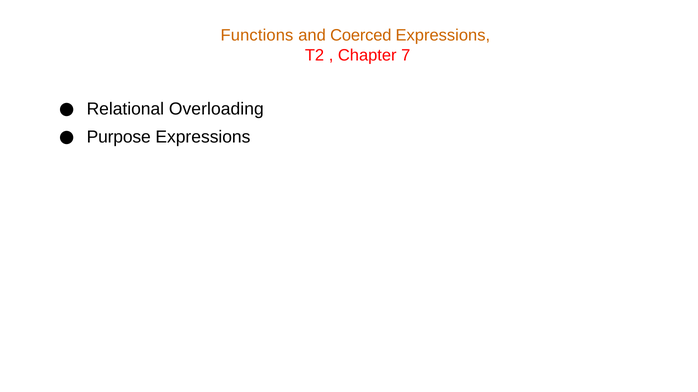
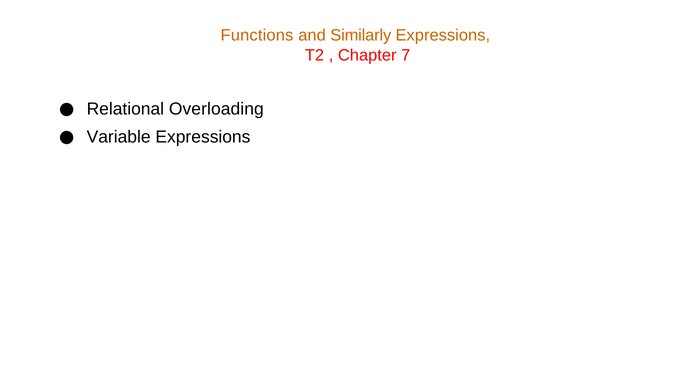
Coerced: Coerced -> Similarly
Purpose: Purpose -> Variable
